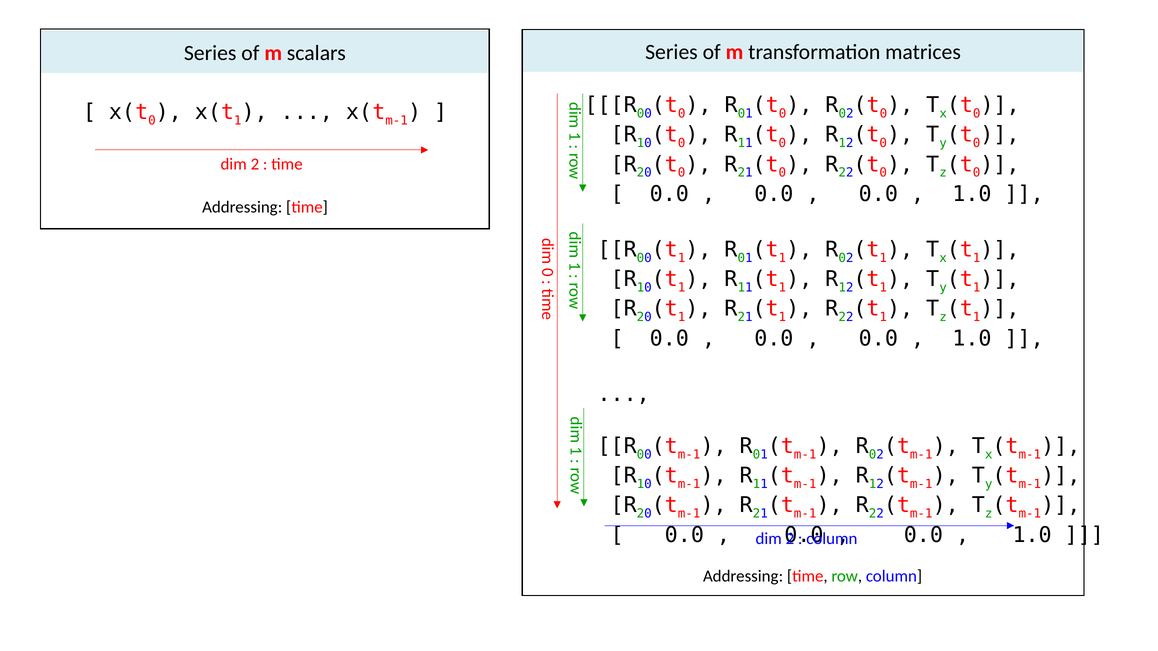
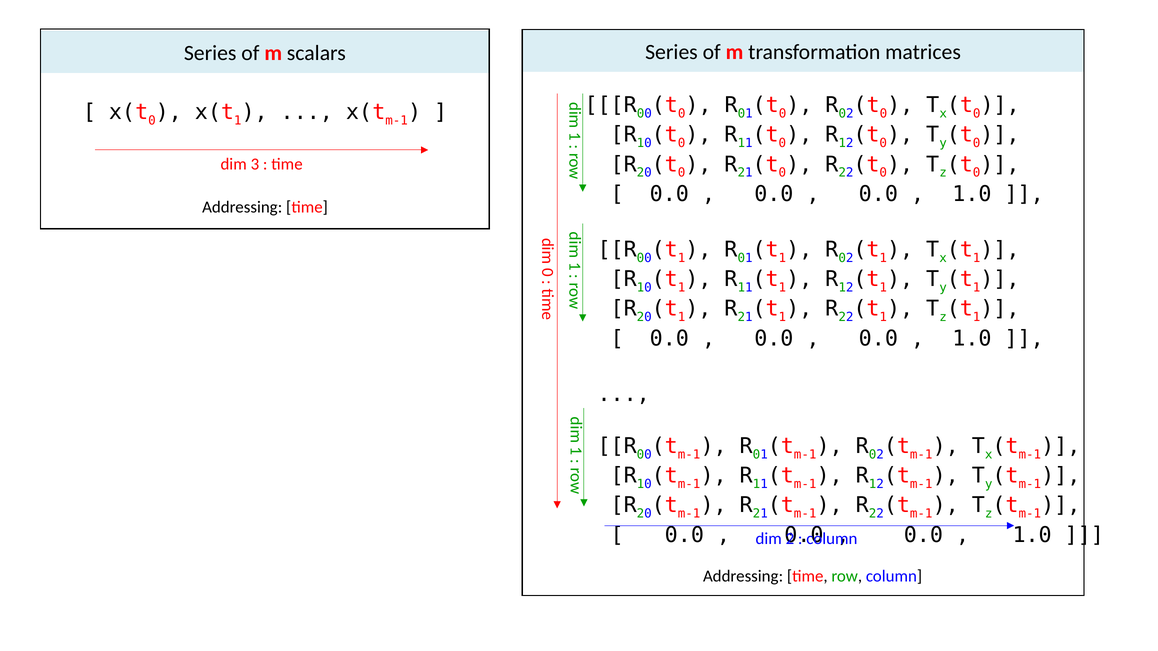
2 at (255, 164): 2 -> 3
